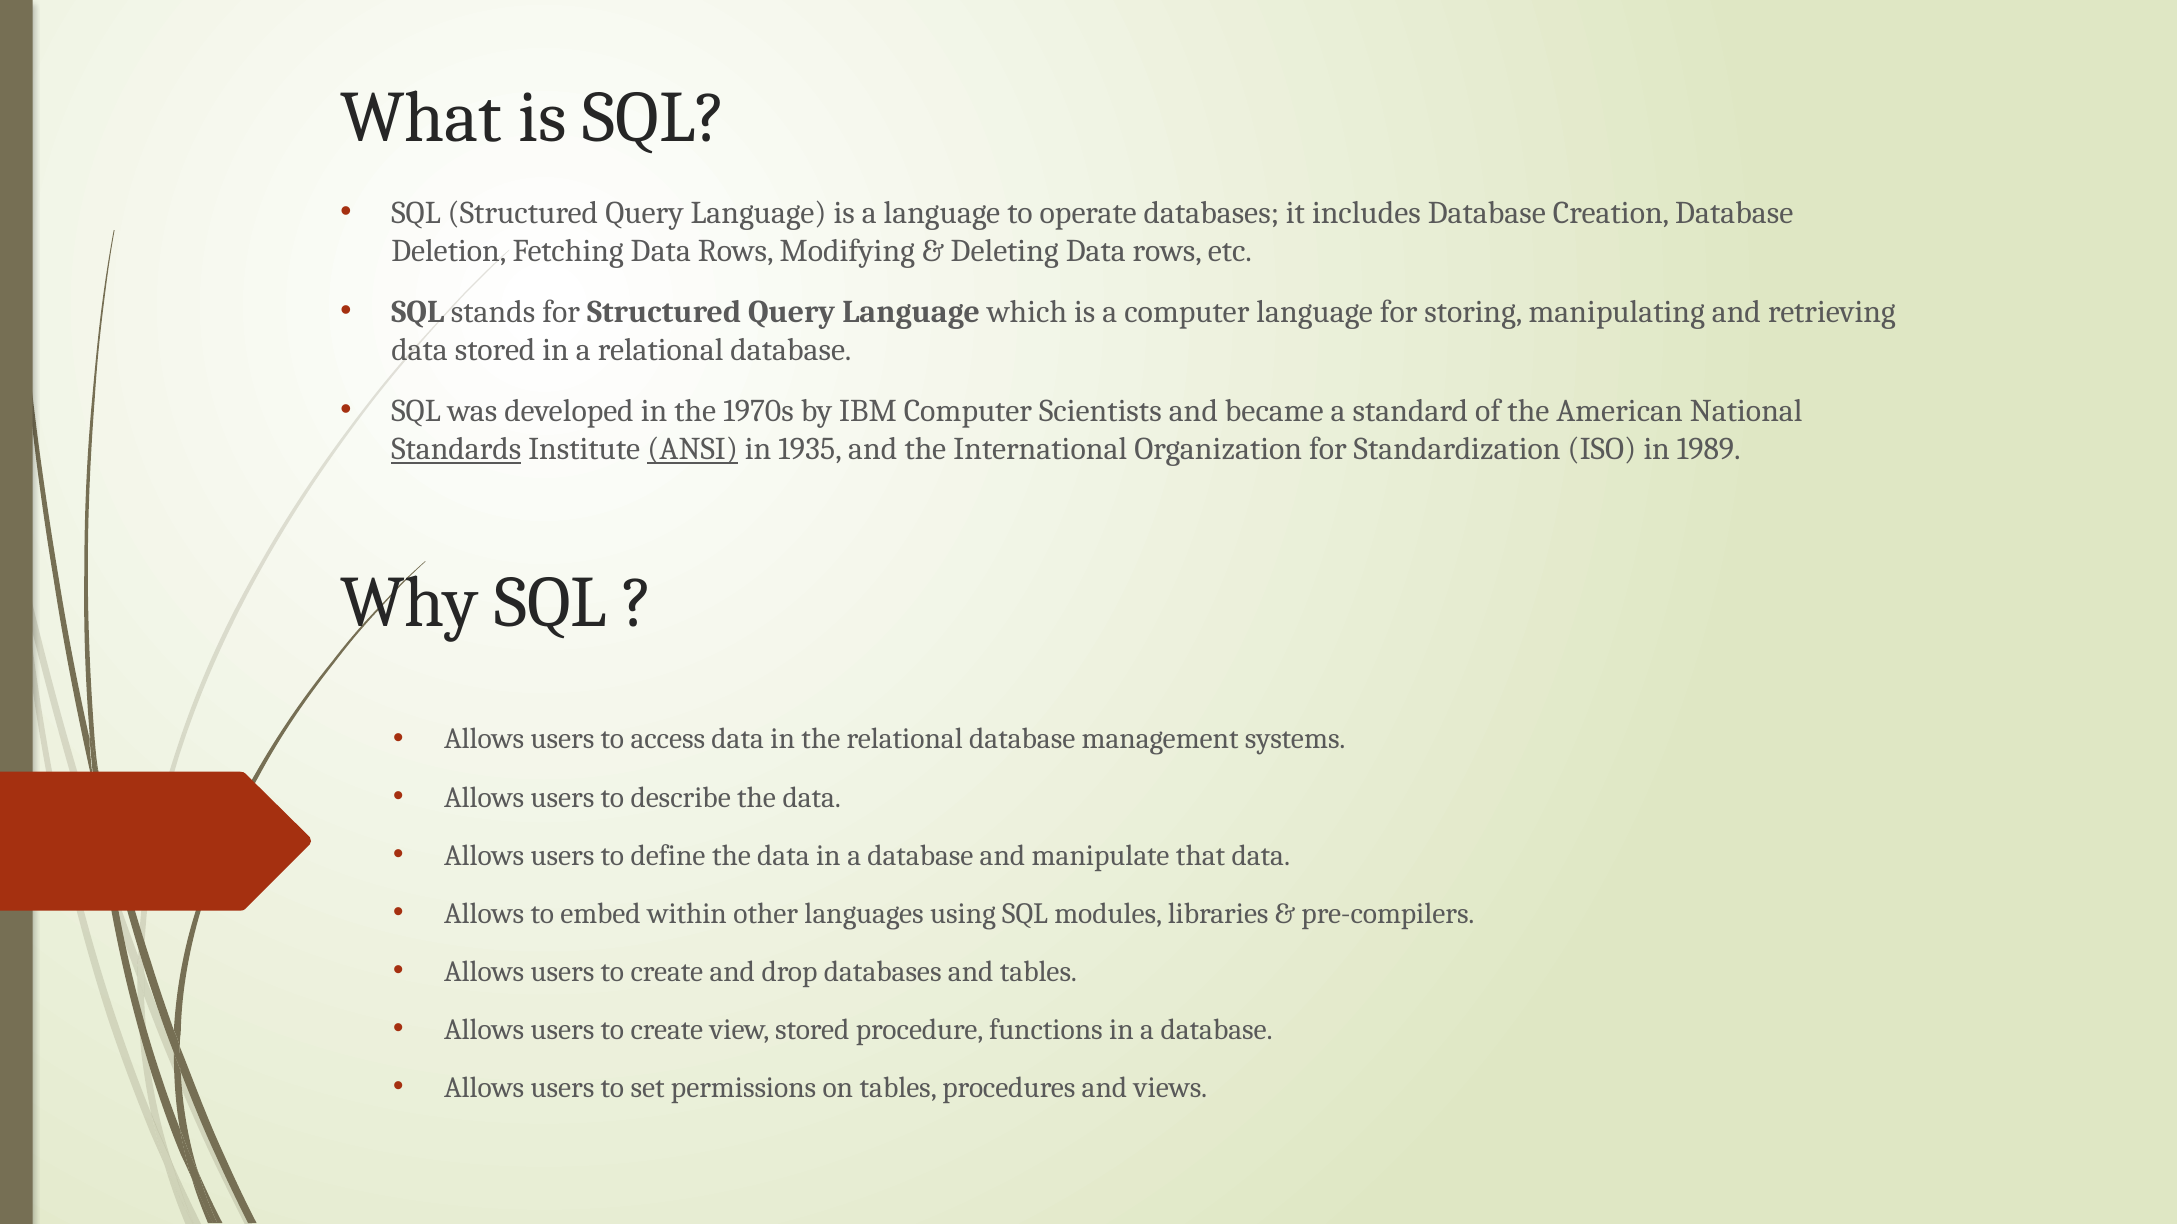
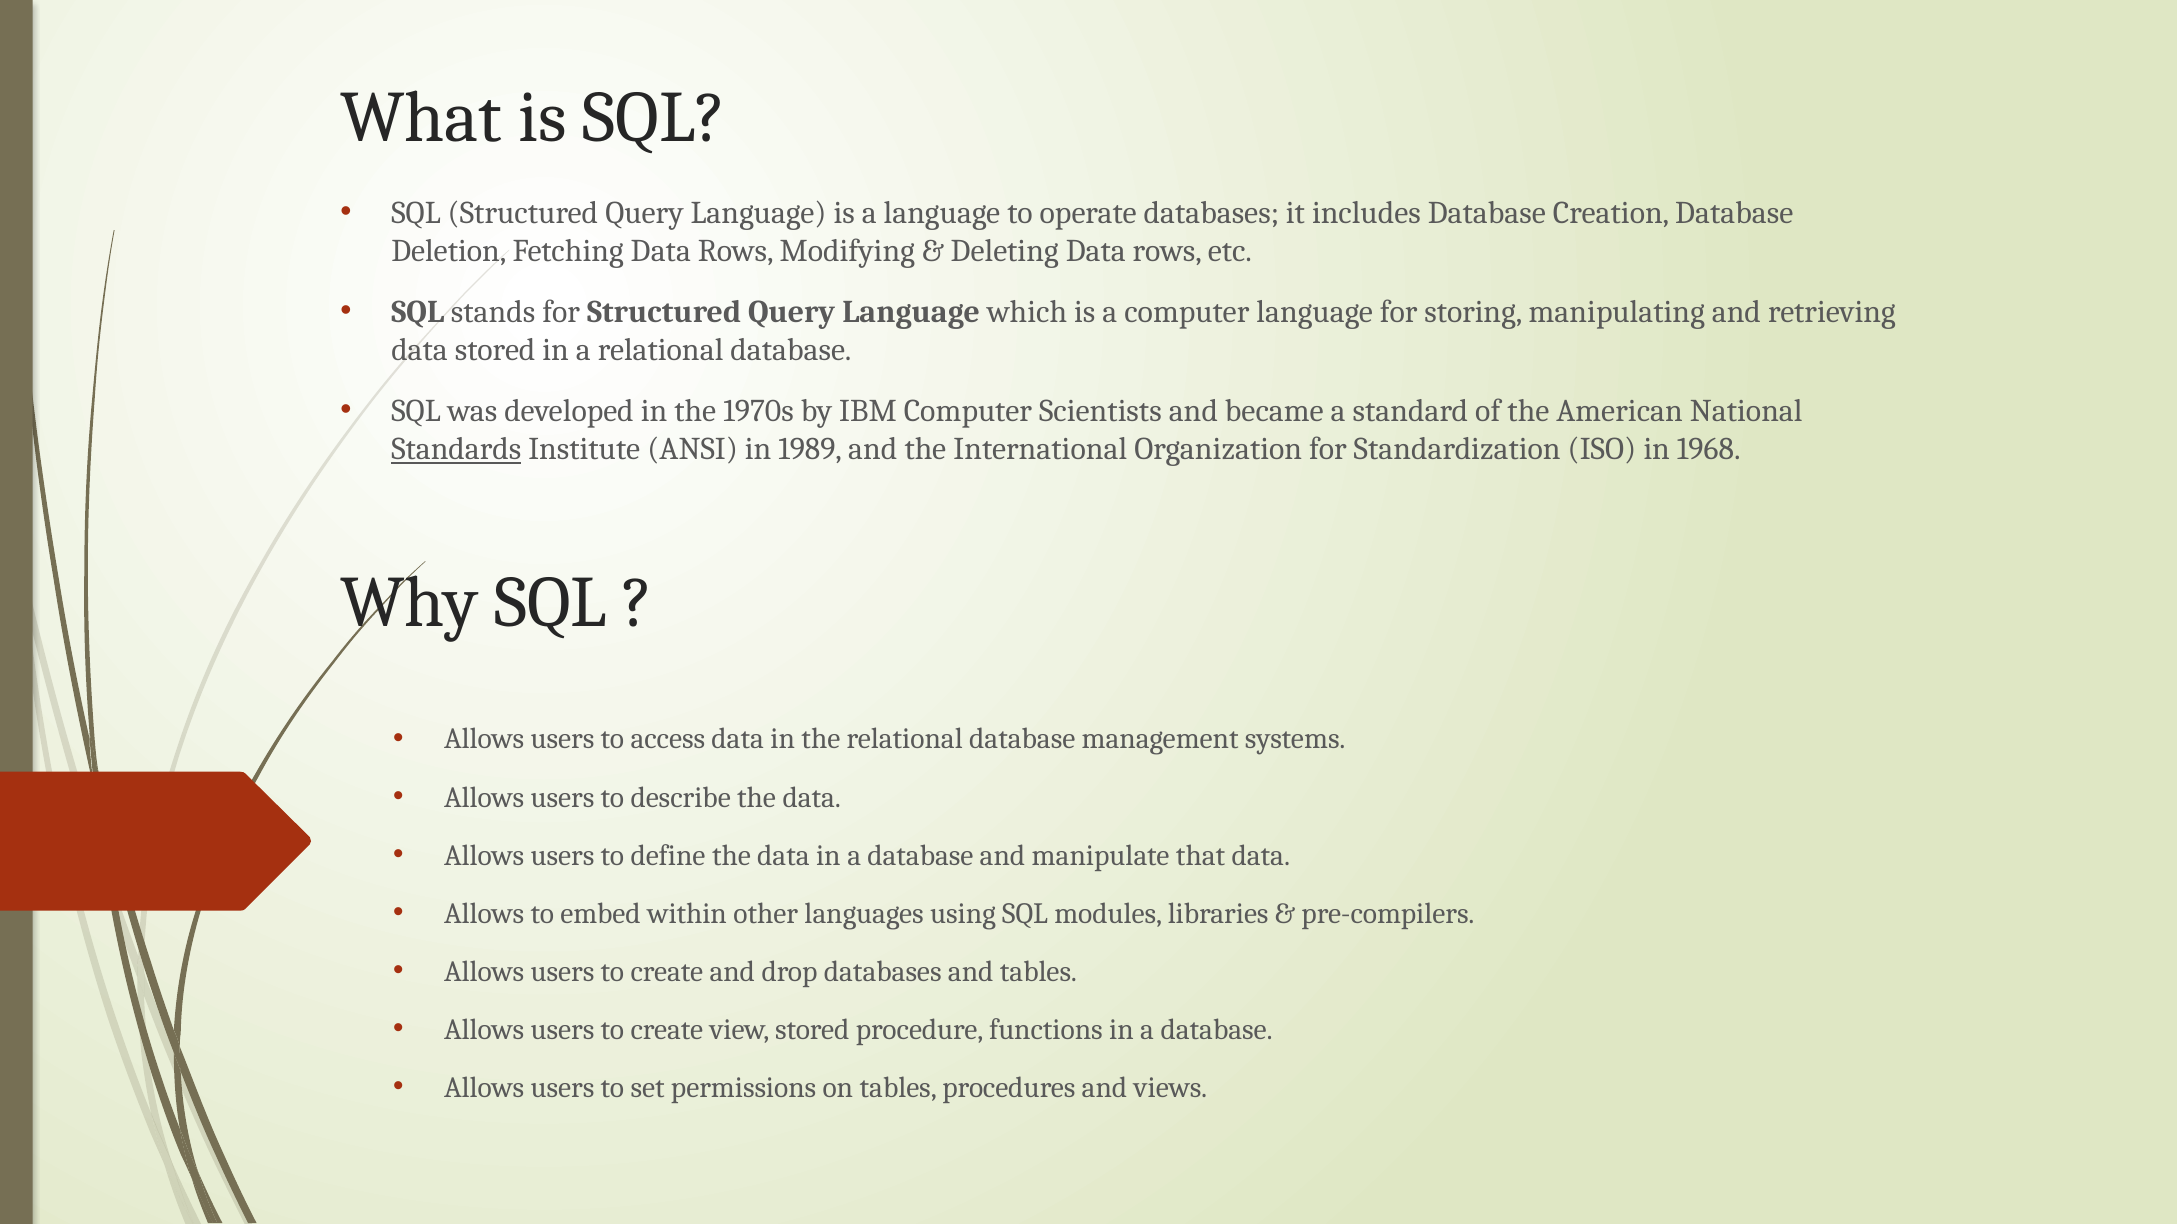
ANSI underline: present -> none
1935: 1935 -> 1989
1989: 1989 -> 1968
